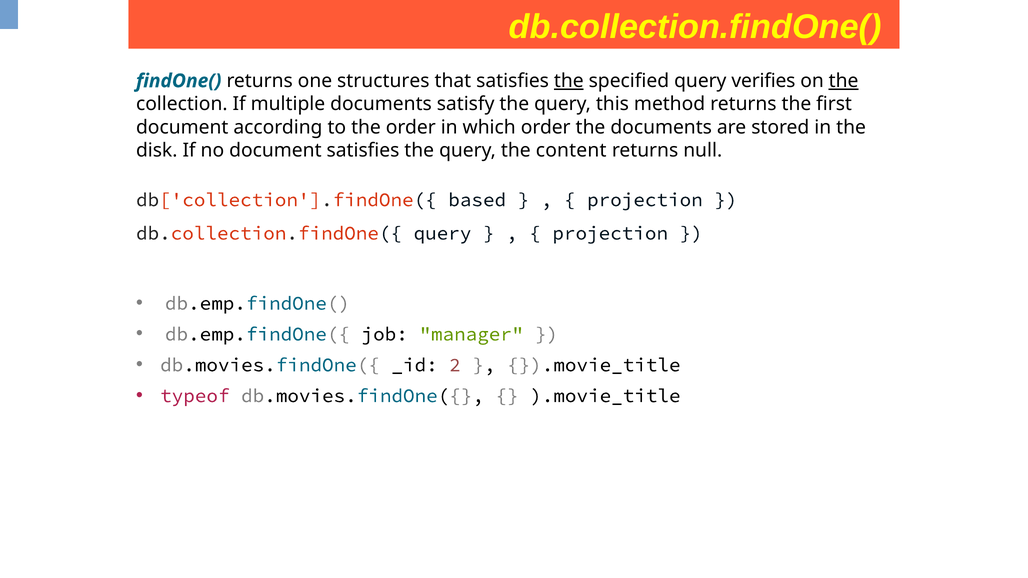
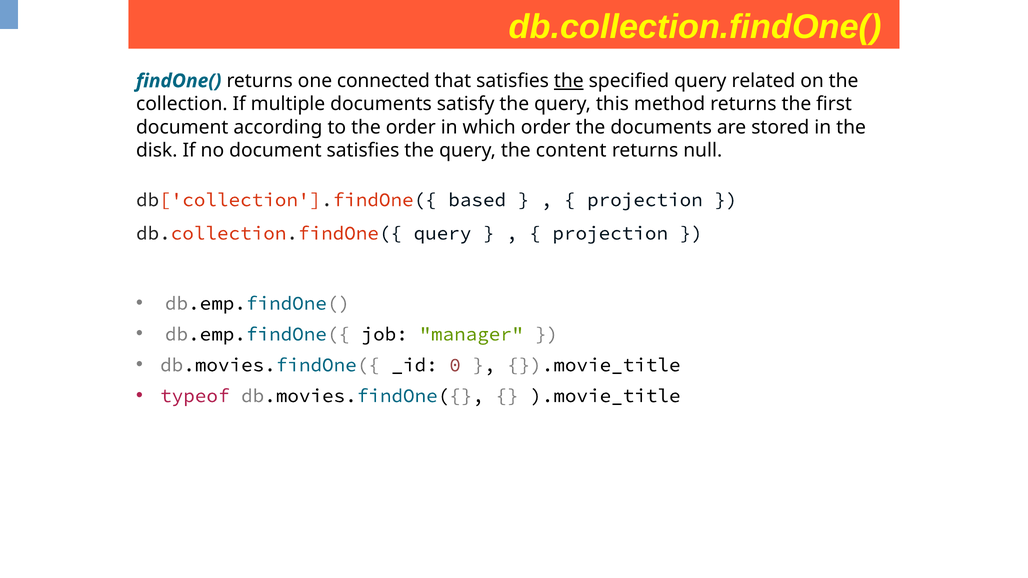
structures: structures -> connected
verifies: verifies -> related
the at (844, 81) underline: present -> none
2: 2 -> 0
